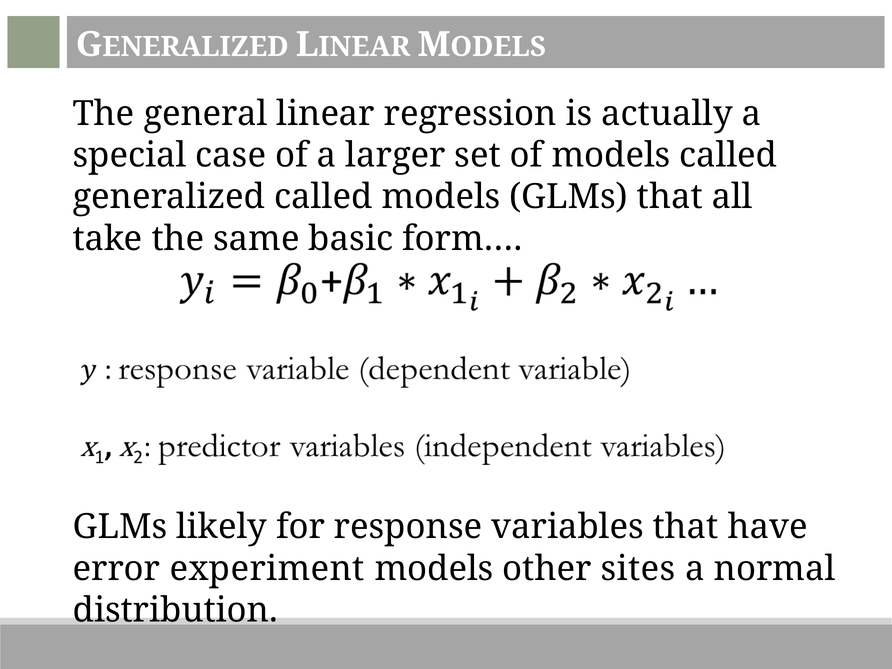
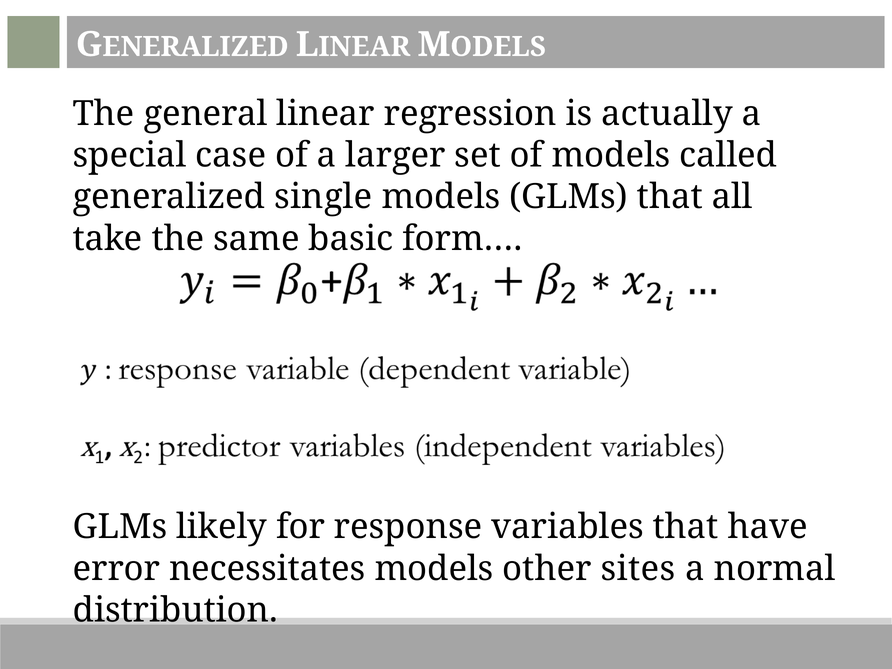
generalized called: called -> single
experiment: experiment -> necessitates
